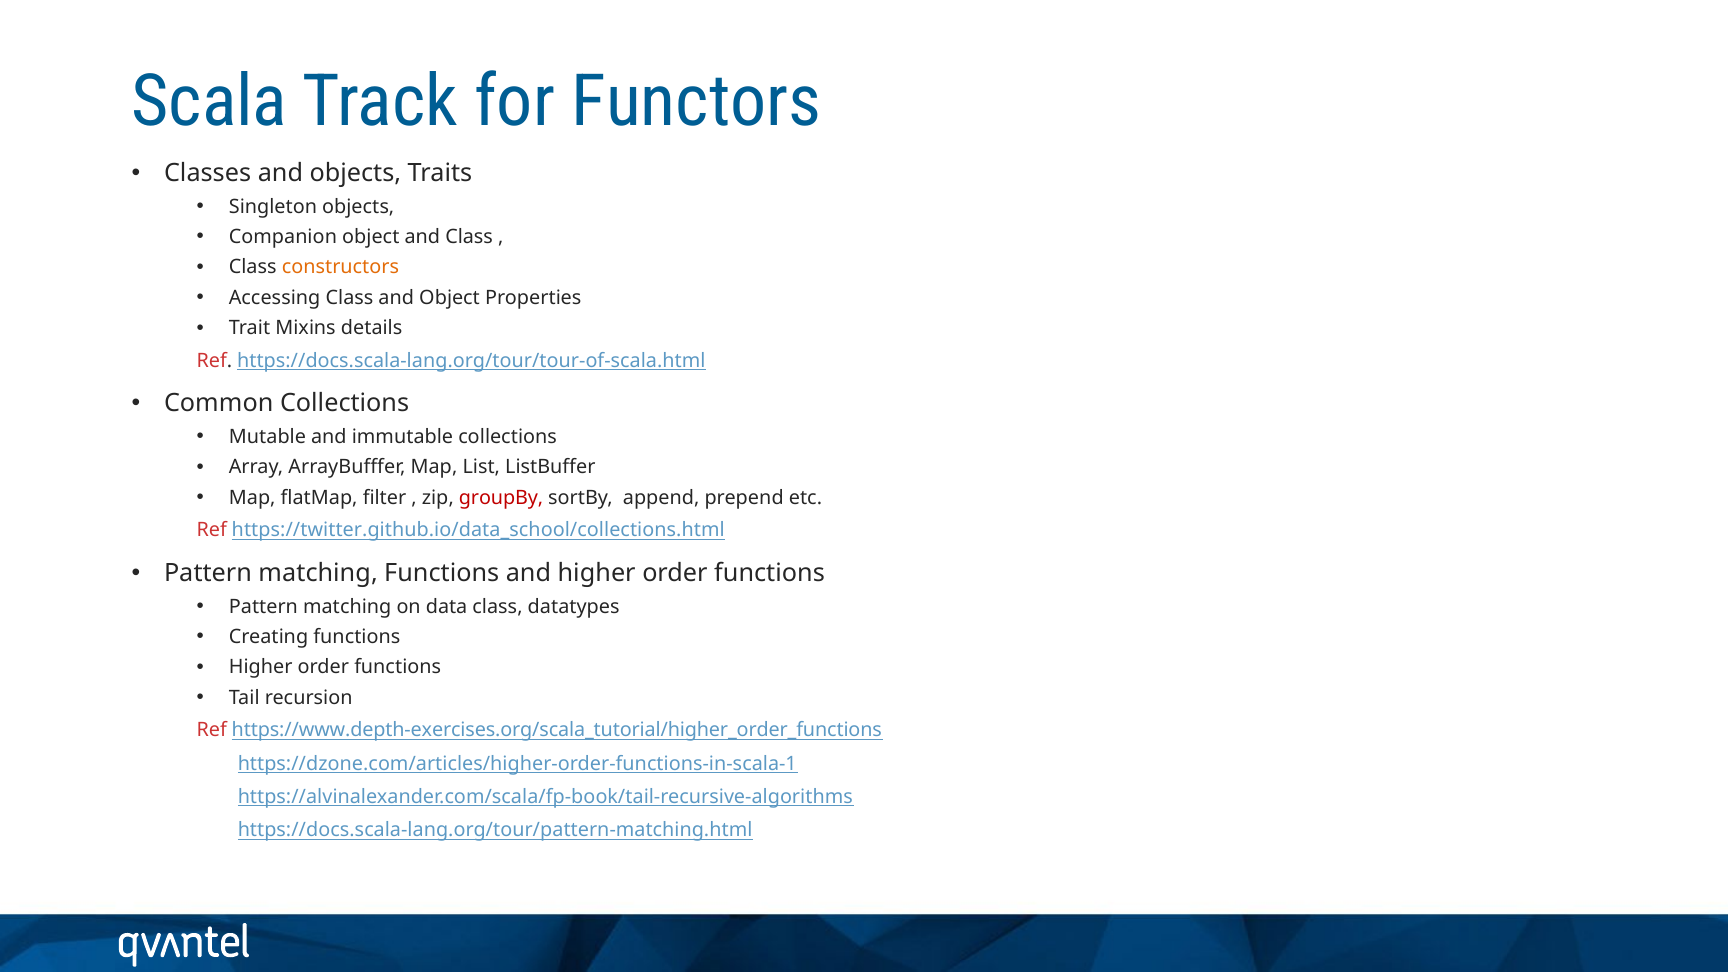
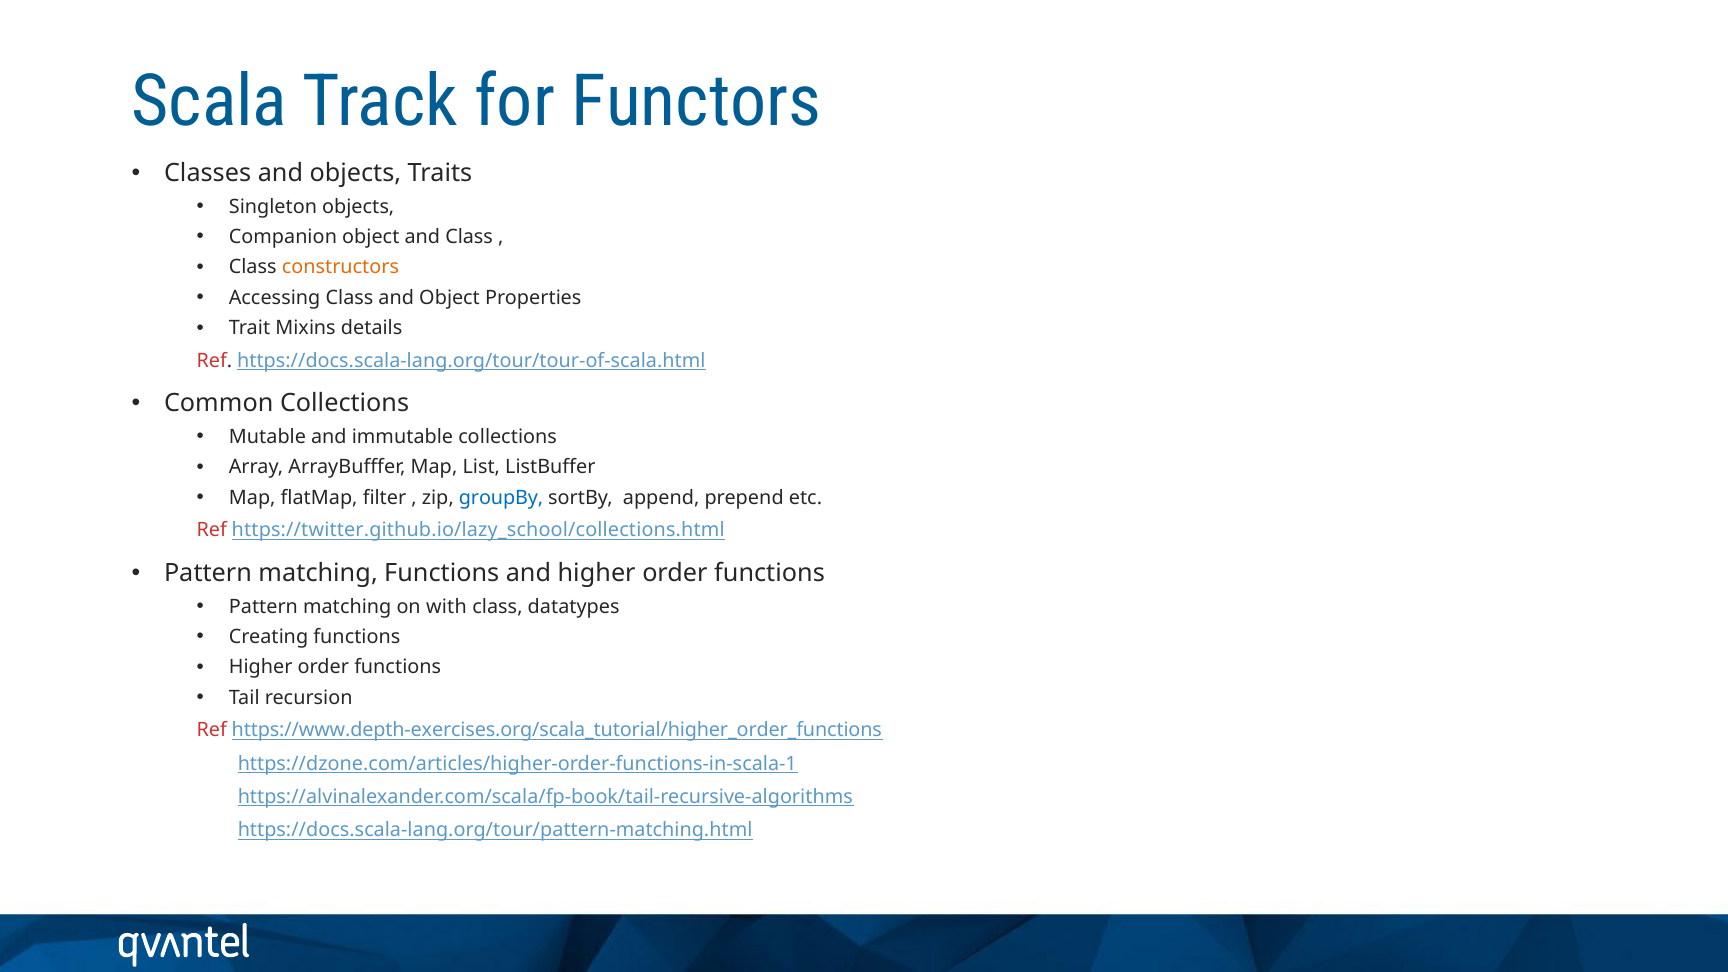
groupBy colour: red -> blue
https://twitter.github.io/data_school/collections.html: https://twitter.github.io/data_school/collections.html -> https://twitter.github.io/lazy_school/collections.html
data: data -> with
